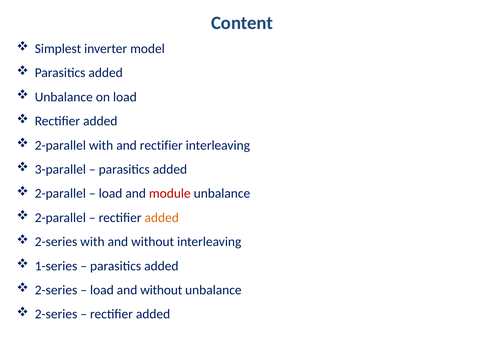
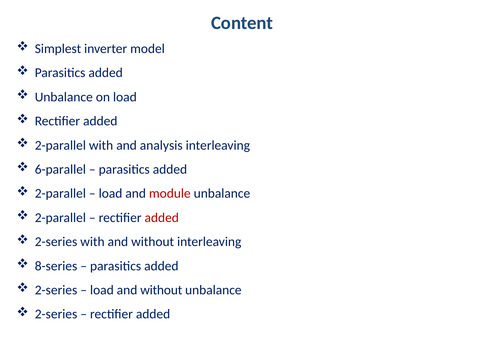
and rectifier: rectifier -> analysis
3-parallel: 3-parallel -> 6-parallel
added at (162, 218) colour: orange -> red
1-series: 1-series -> 8-series
